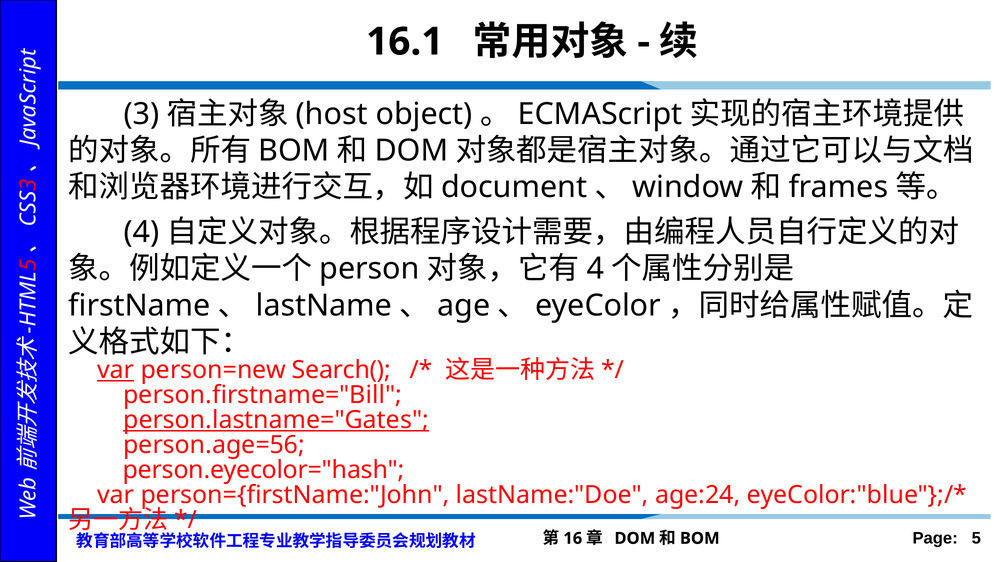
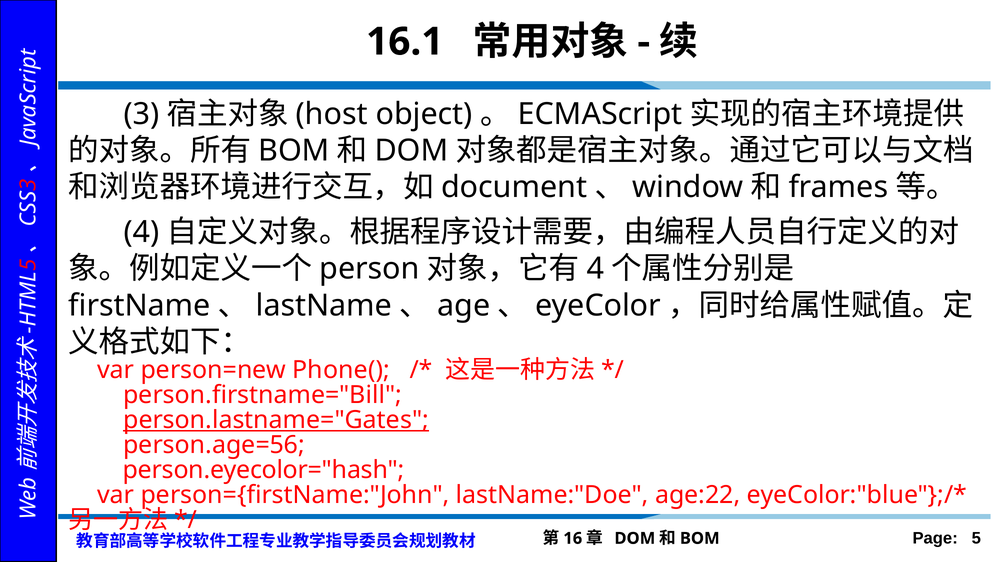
var at (116, 370) underline: present -> none
Search(: Search( -> Phone(
age:24: age:24 -> age:22
